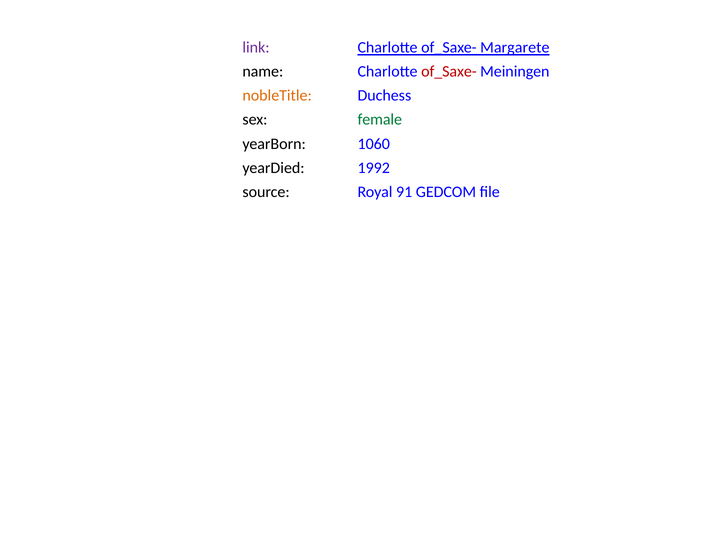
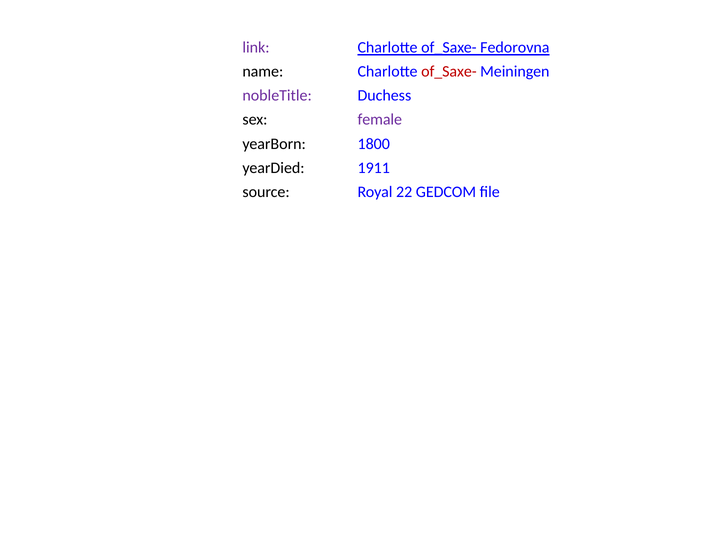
Margarete: Margarete -> Fedorovna
nobleTitle colour: orange -> purple
female colour: green -> purple
1060: 1060 -> 1800
1992: 1992 -> 1911
91: 91 -> 22
